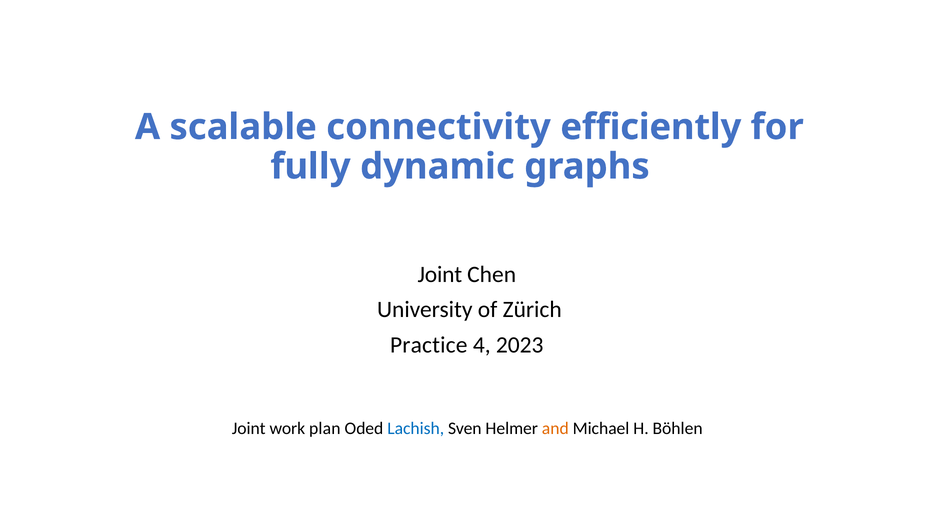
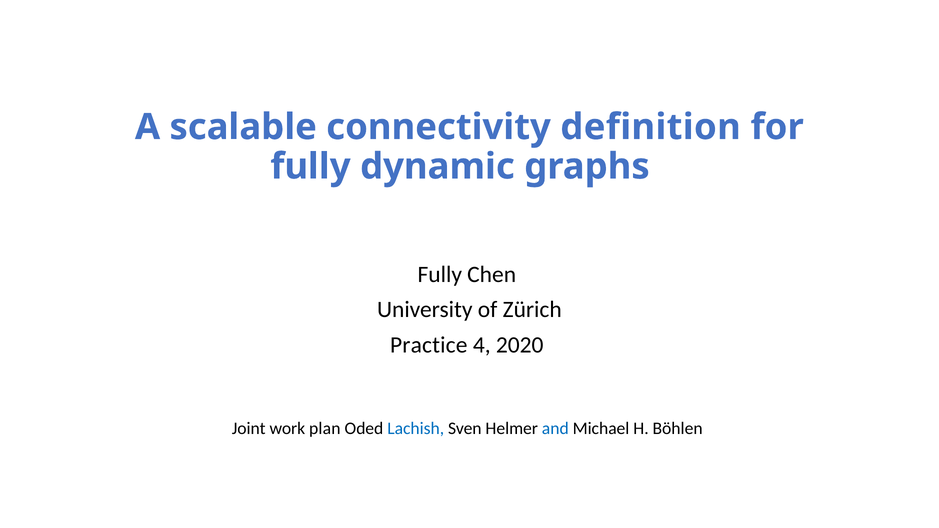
efficiently: efficiently -> definition
Joint at (440, 275): Joint -> Fully
2023: 2023 -> 2020
and colour: orange -> blue
